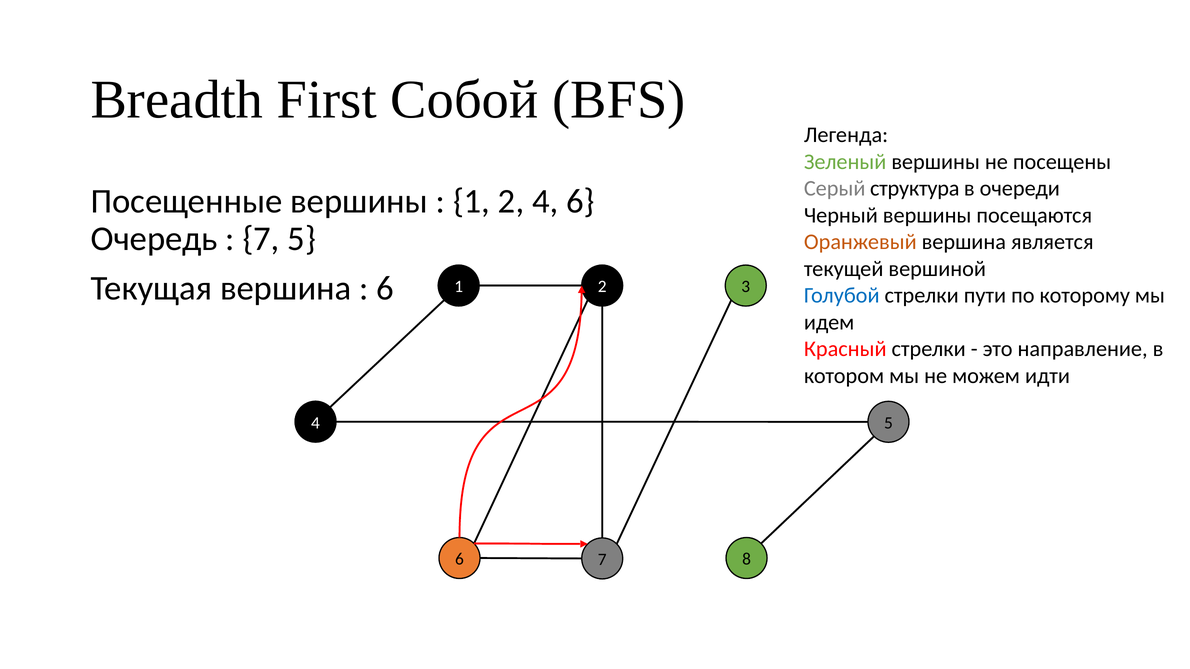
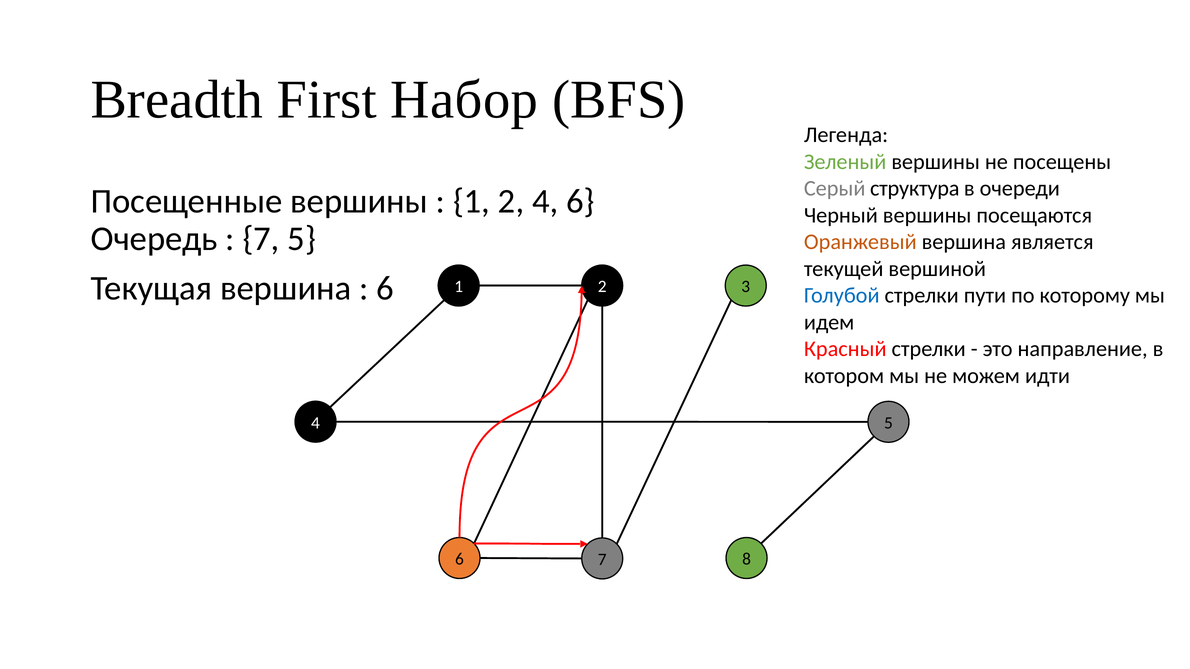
Собой: Собой -> Набор
